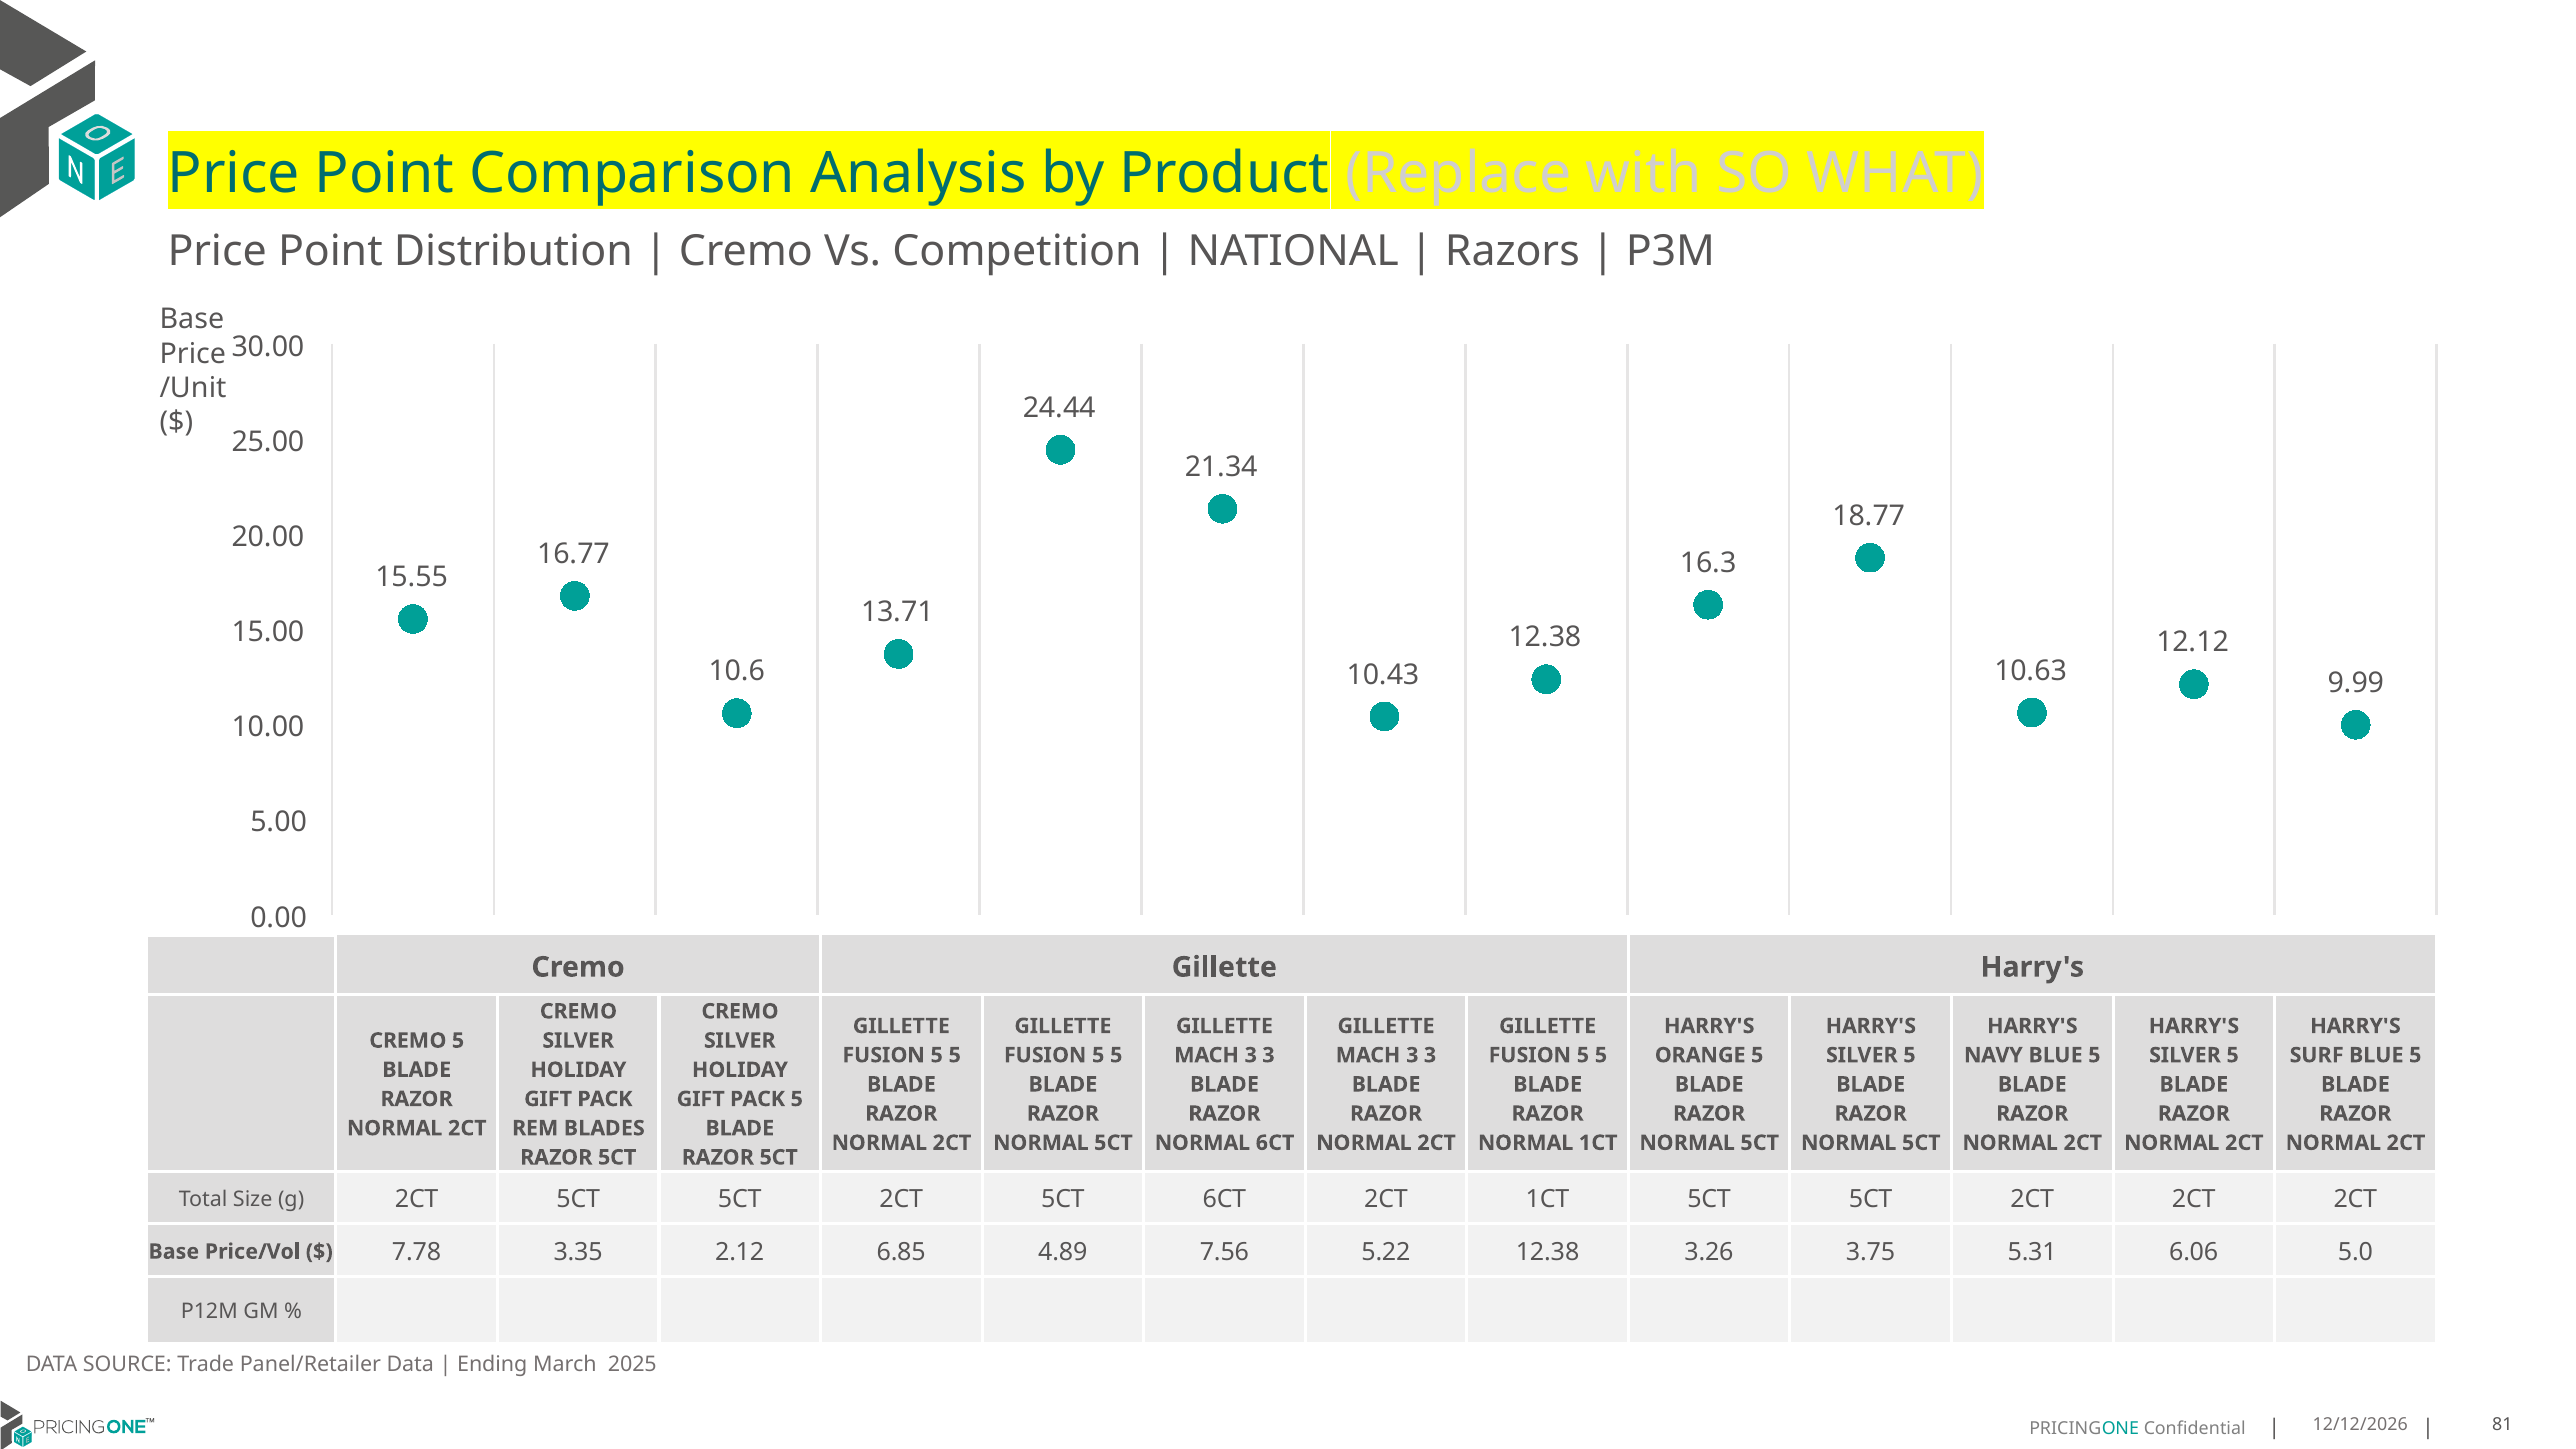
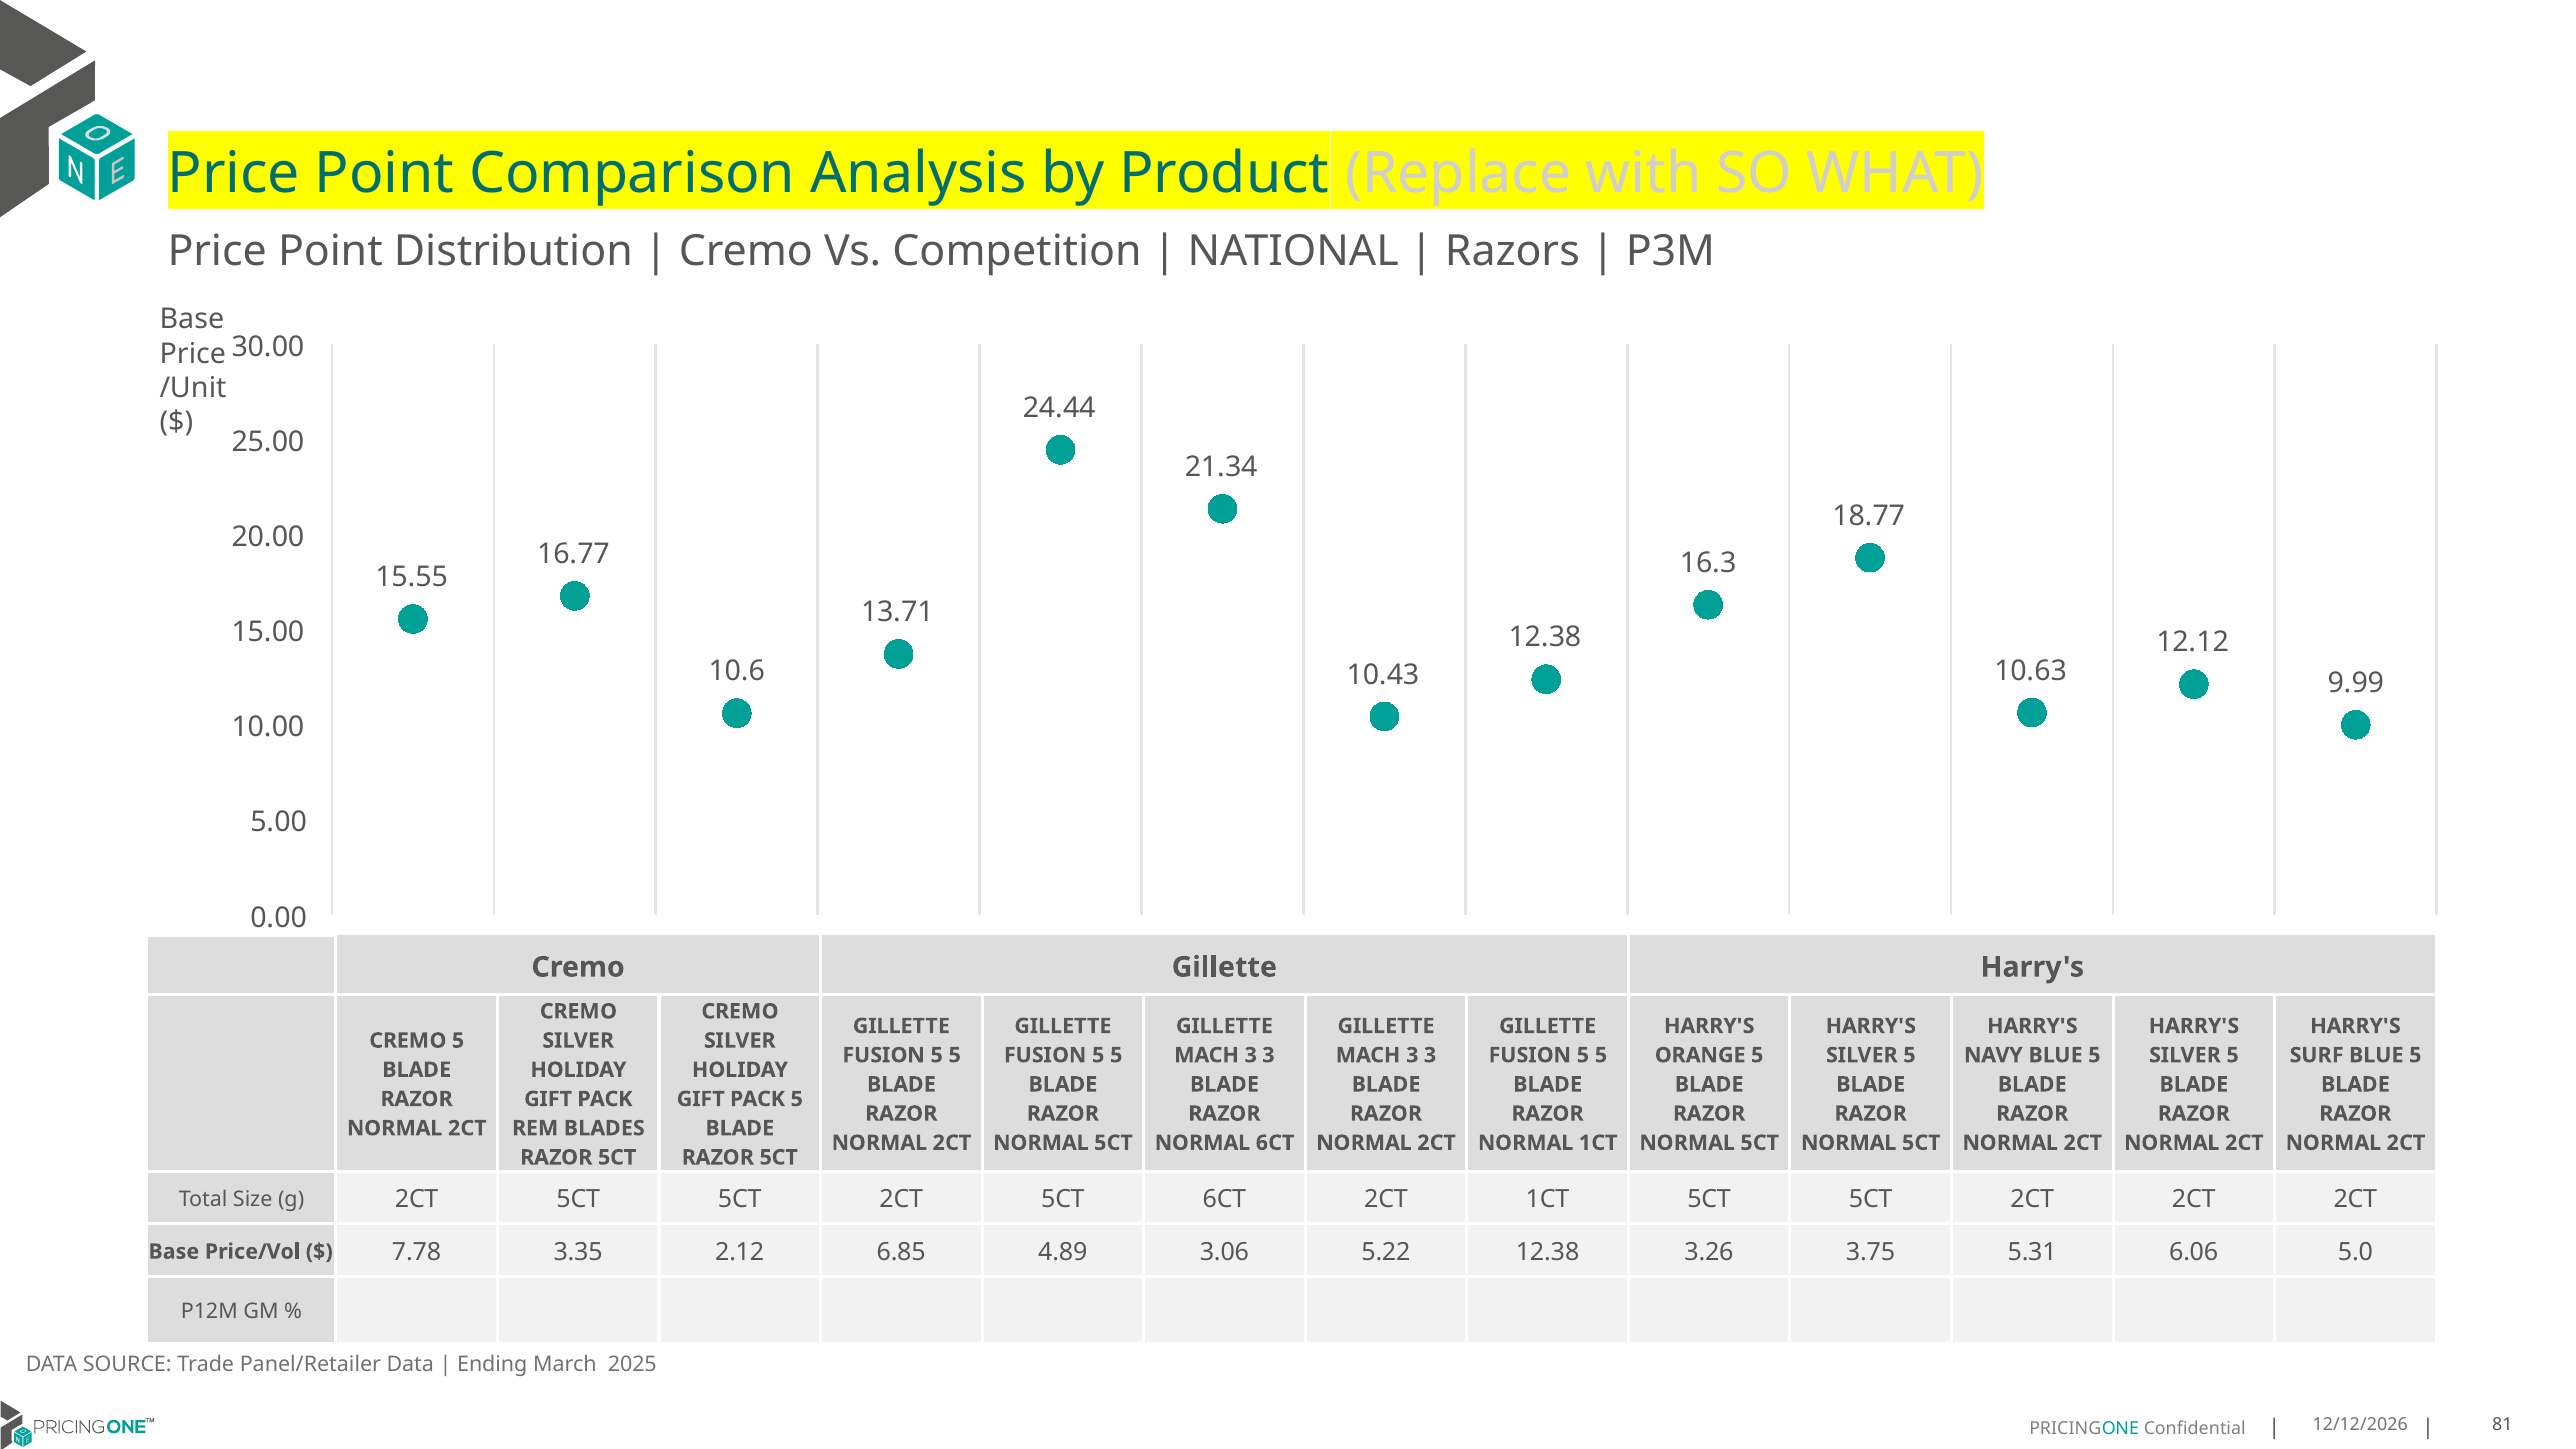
7.56: 7.56 -> 3.06
